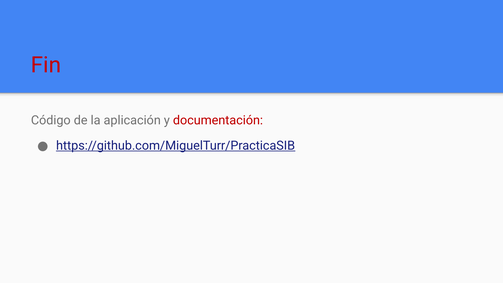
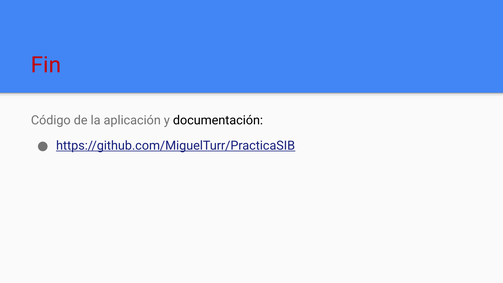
documentación colour: red -> black
